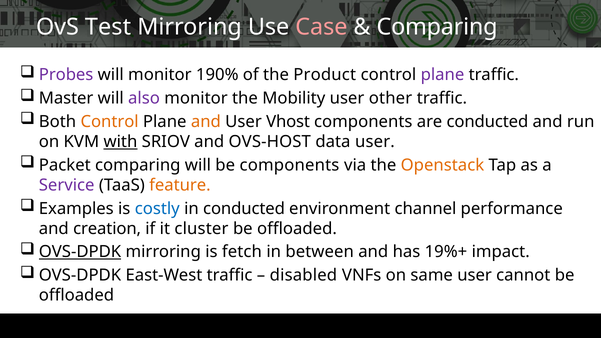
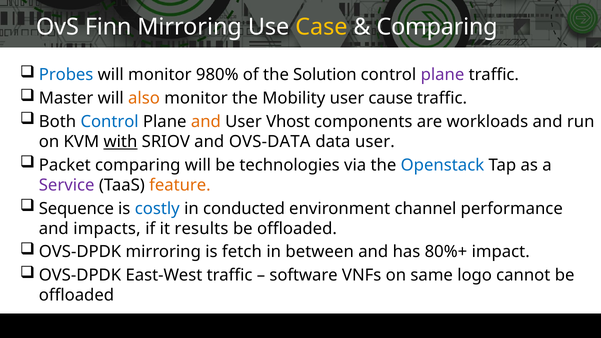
Test: Test -> Finn
Case colour: pink -> yellow
Probes colour: purple -> blue
190%: 190% -> 980%
Product: Product -> Solution
also colour: purple -> orange
other: other -> cause
Control at (110, 122) colour: orange -> blue
are conducted: conducted -> workloads
OVS-HOST: OVS-HOST -> OVS-DATA
be components: components -> technologies
Openstack colour: orange -> blue
Examples: Examples -> Sequence
creation: creation -> impacts
cluster: cluster -> results
OVS-DPDK at (80, 252) underline: present -> none
19%+: 19%+ -> 80%+
disabled: disabled -> software
same user: user -> logo
